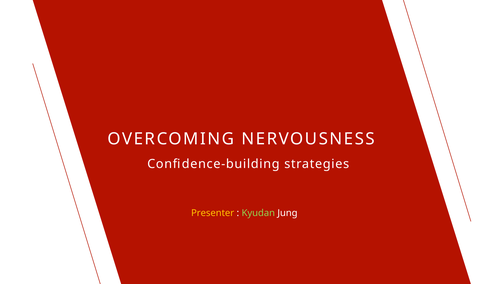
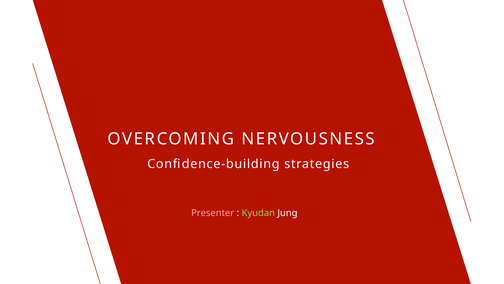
Presenter colour: yellow -> pink
